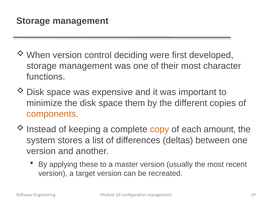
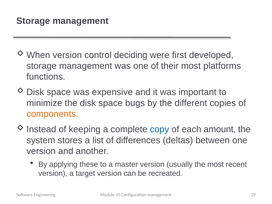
character: character -> platforms
them: them -> bugs
copy colour: orange -> blue
